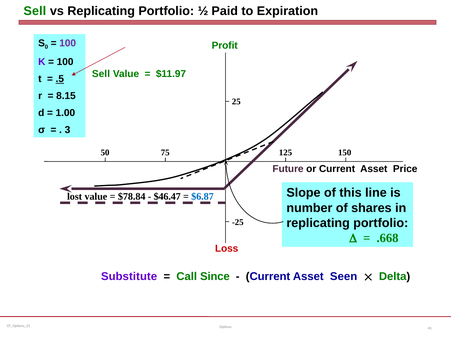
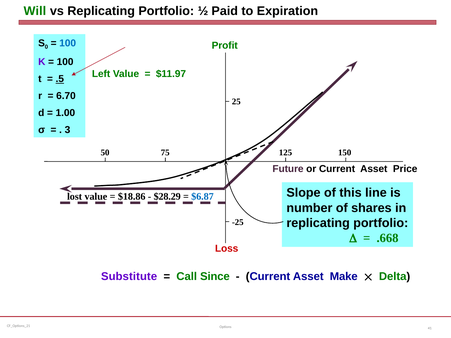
Sell at (35, 11): Sell -> Will
100 at (68, 43) colour: purple -> blue
Sell at (101, 74): Sell -> Left
8.15: 8.15 -> 6.70
$78.84: $78.84 -> $18.86
$46.47: $46.47 -> $28.29
Seen: Seen -> Make
